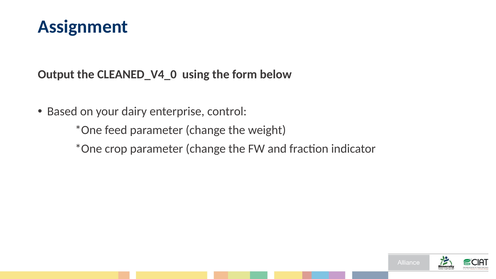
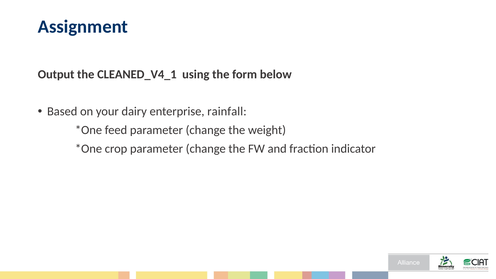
CLEANED_V4_0: CLEANED_V4_0 -> CLEANED_V4_1
control: control -> rainfall
